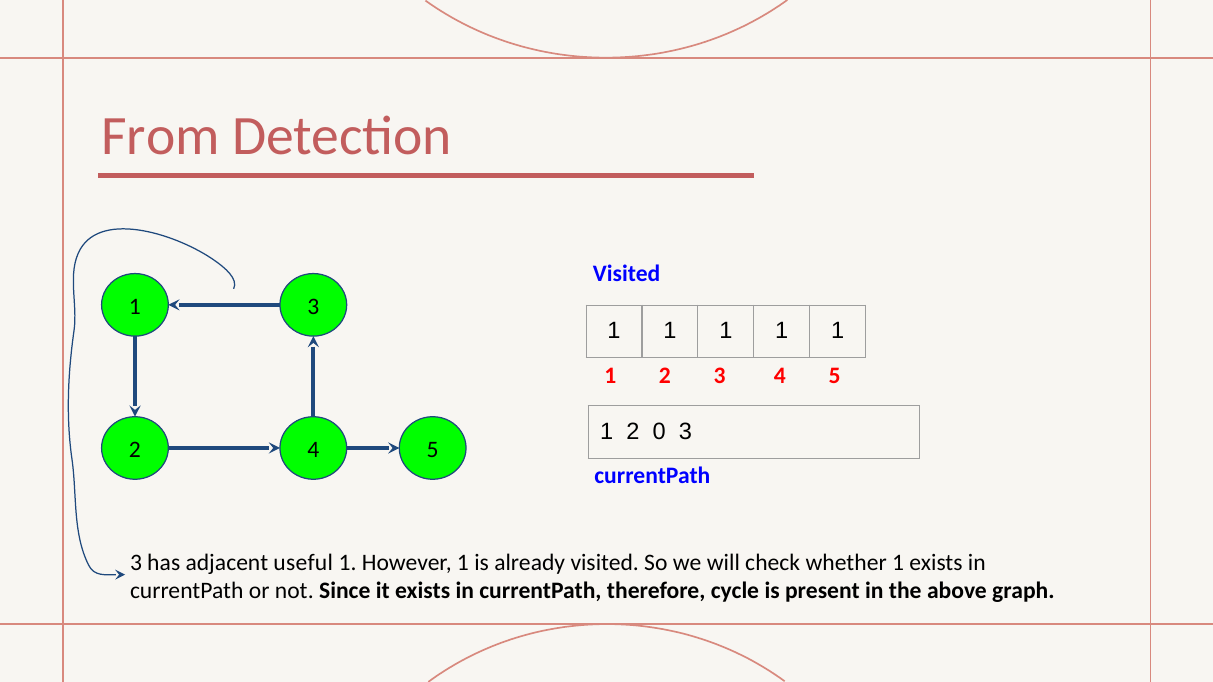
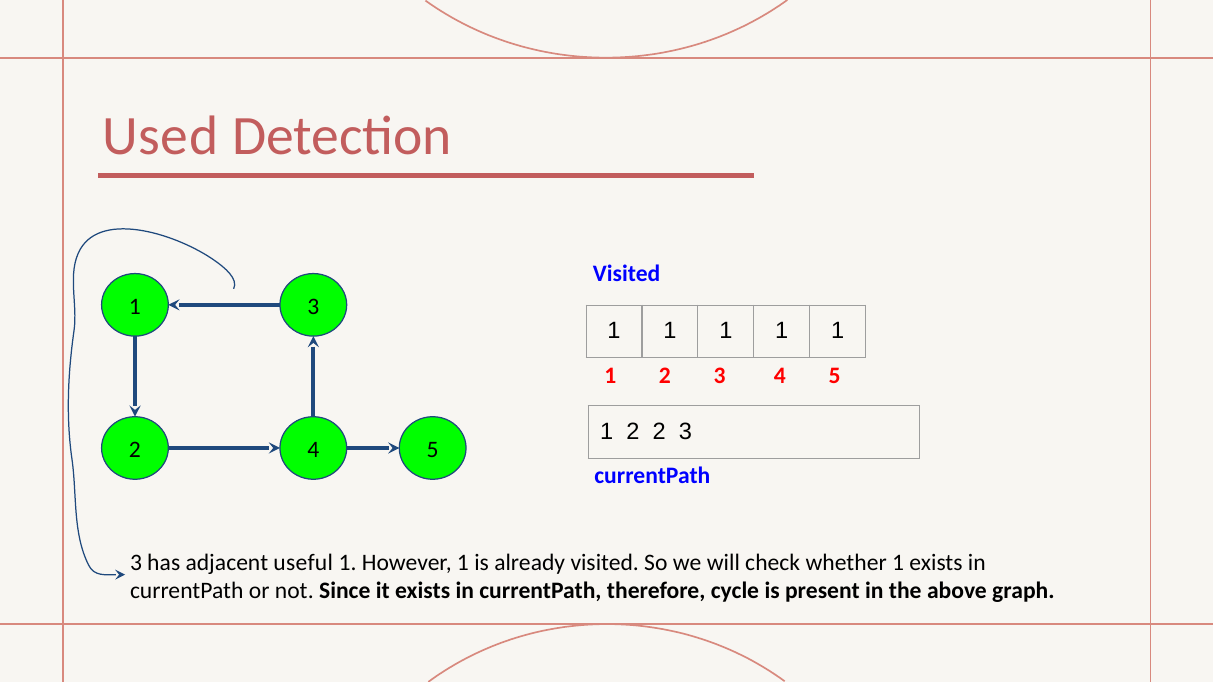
From: From -> Used
2 0: 0 -> 2
